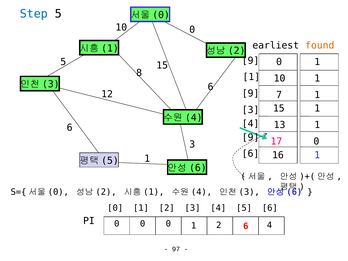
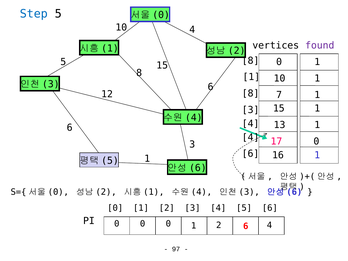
10 0: 0 -> 4
earliest: earliest -> vertices
found colour: orange -> purple
9 at (251, 61): 9 -> 8
9 at (251, 93): 9 -> 8
9 at (251, 137): 9 -> 4
